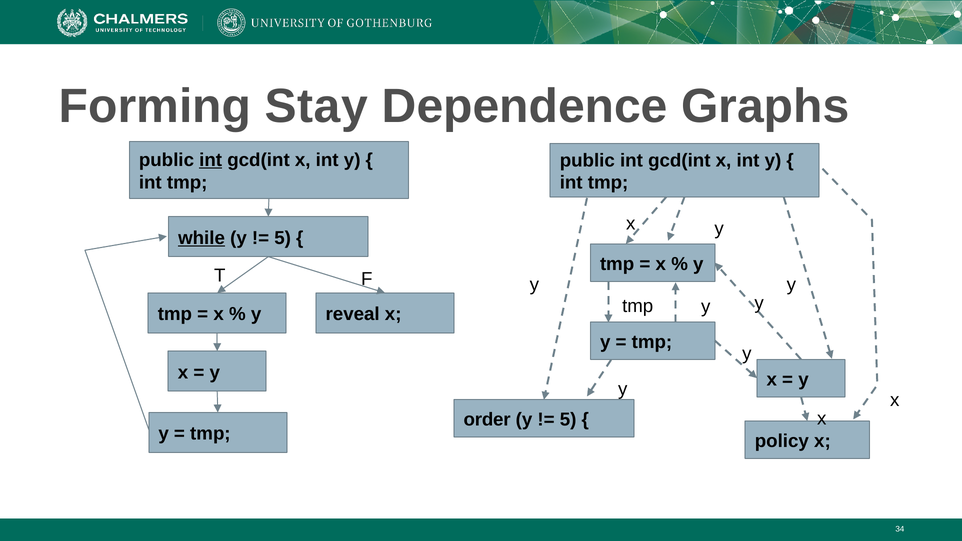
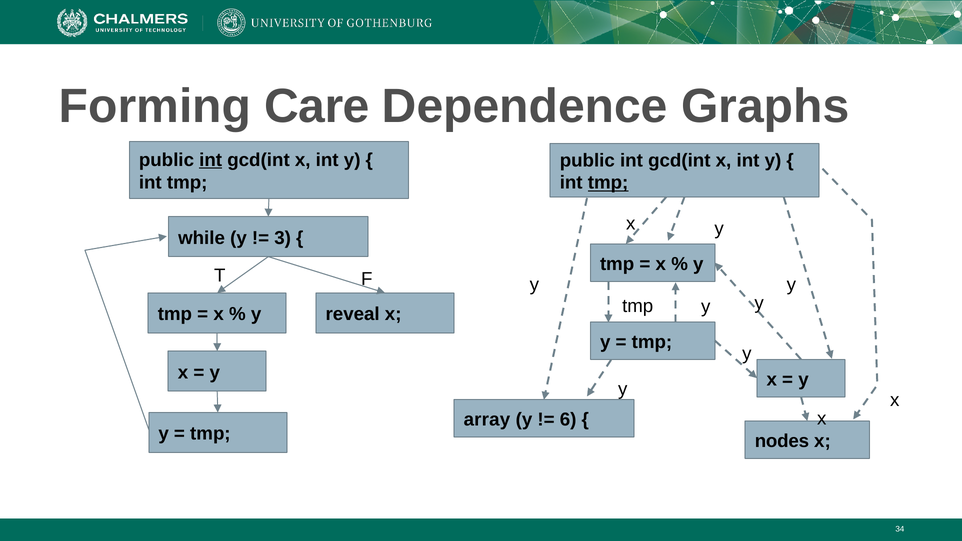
Stay: Stay -> Care
tmp at (608, 183) underline: none -> present
while underline: present -> none
5 at (283, 238): 5 -> 3
order: order -> array
5 at (568, 420): 5 -> 6
policy: policy -> nodes
